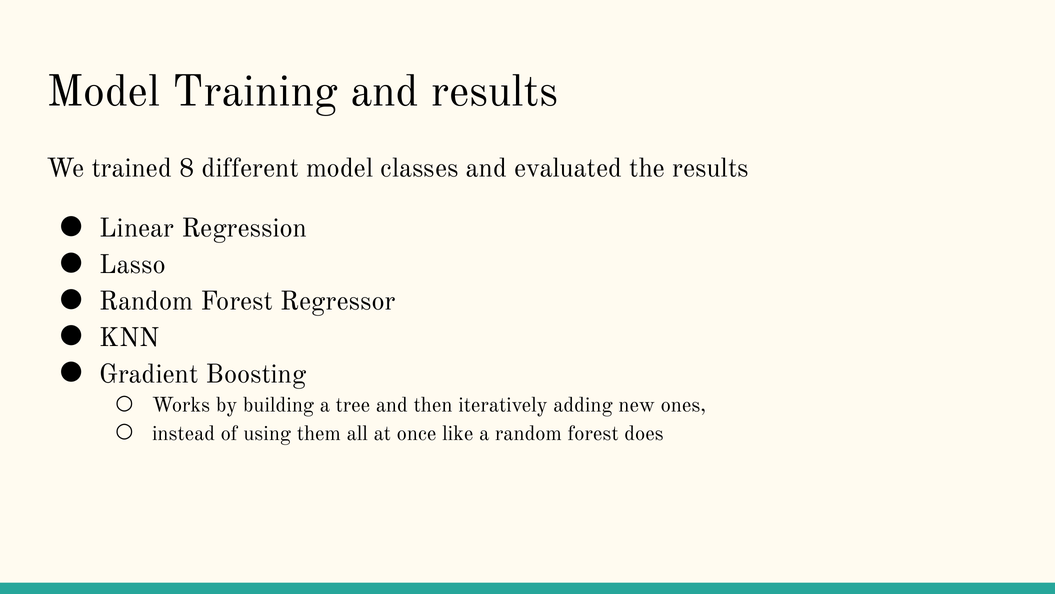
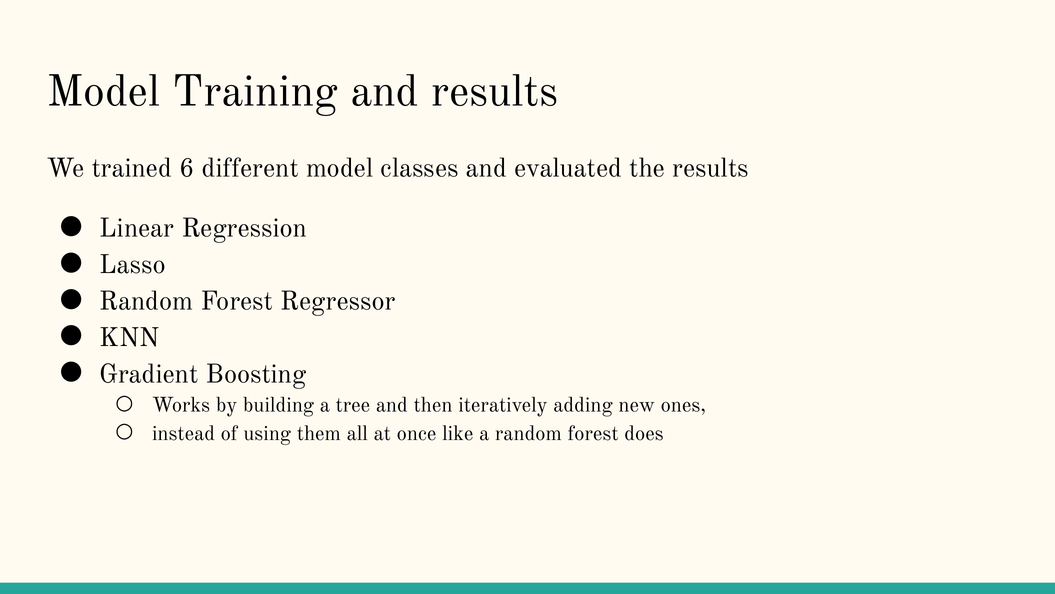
8: 8 -> 6
